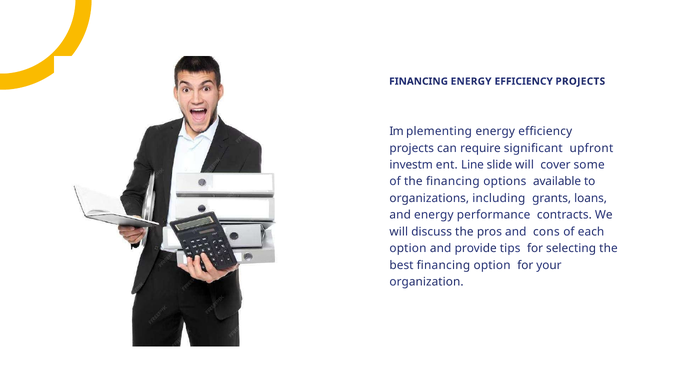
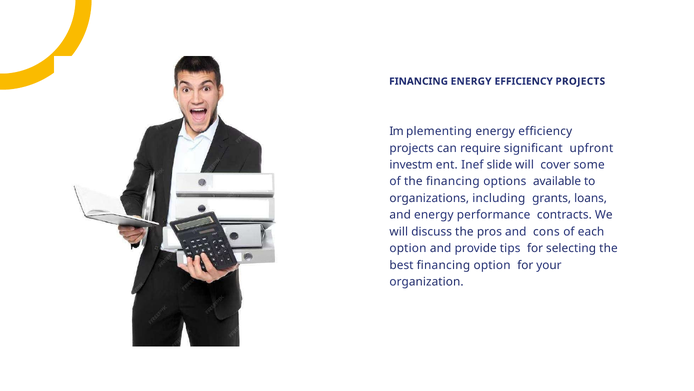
Line: Line -> Inef
